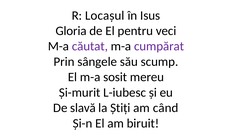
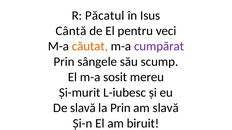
Locașul: Locașul -> Păcatul
Gloria: Gloria -> Cântă
căutat colour: purple -> orange
la Știți: Știți -> Prin
am când: când -> slavă
